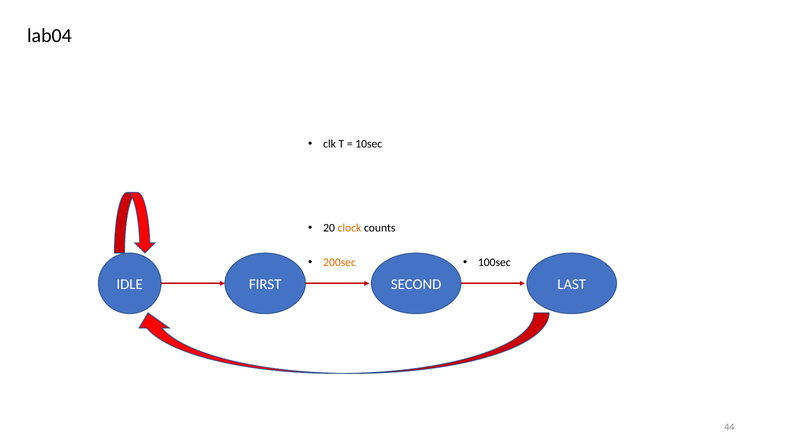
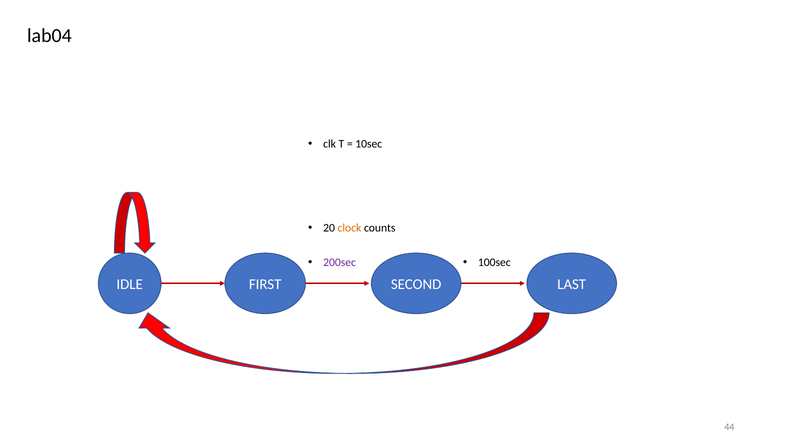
200sec colour: orange -> purple
